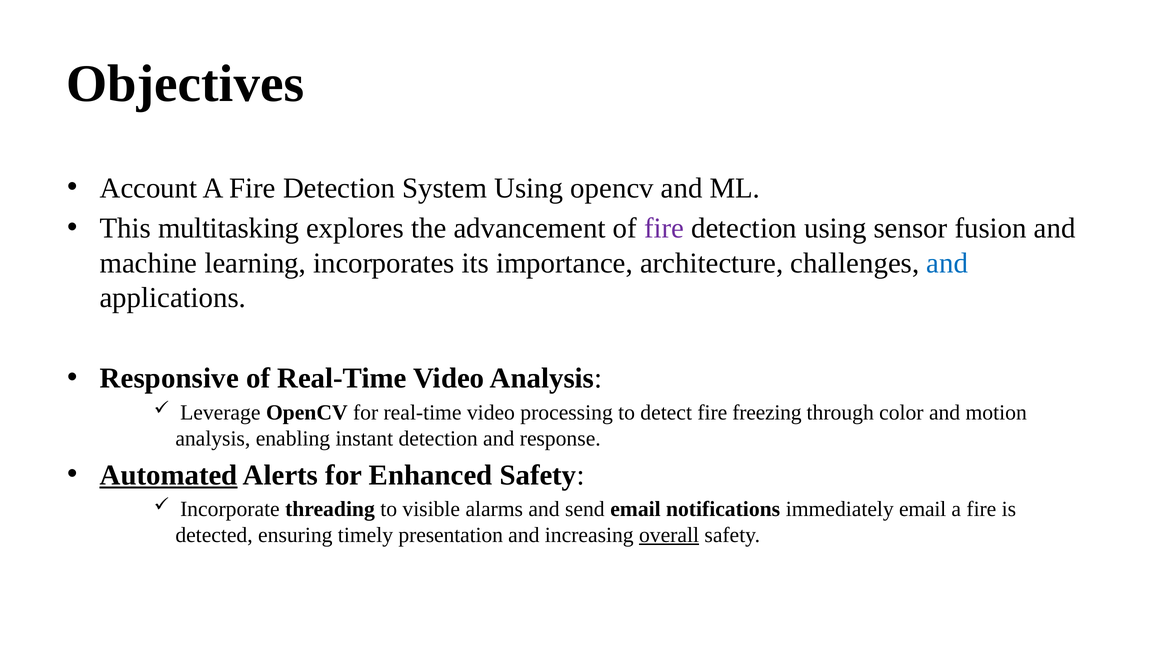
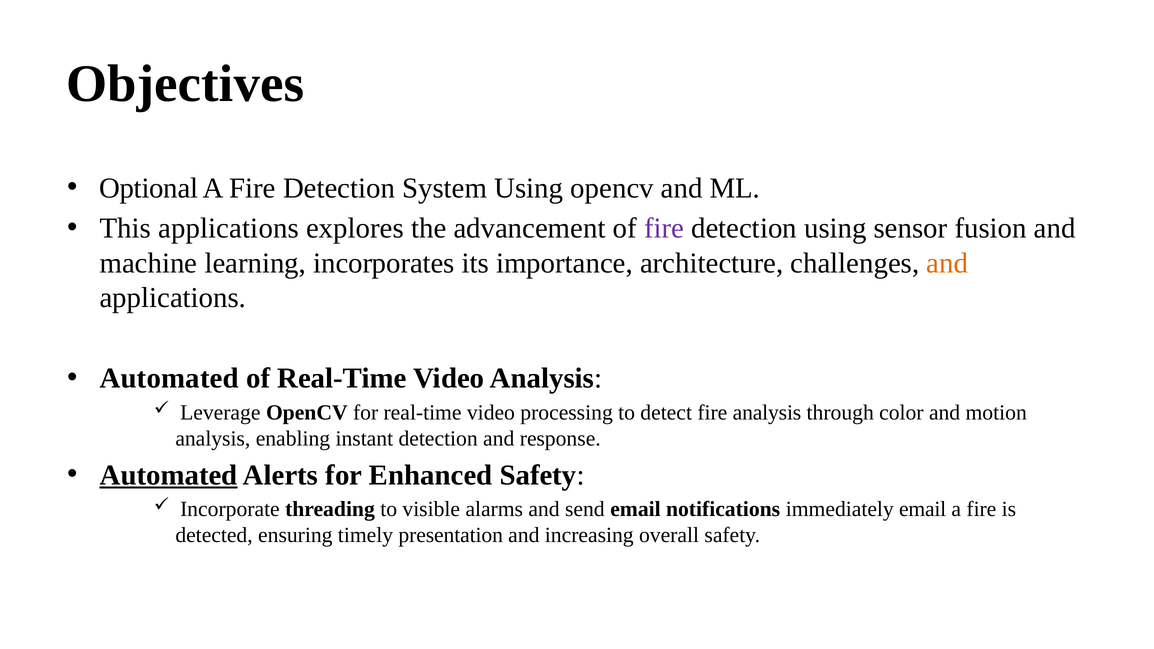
Account: Account -> Optional
This multitasking: multitasking -> applications
and at (947, 263) colour: blue -> orange
Responsive at (169, 378): Responsive -> Automated
fire freezing: freezing -> analysis
overall underline: present -> none
